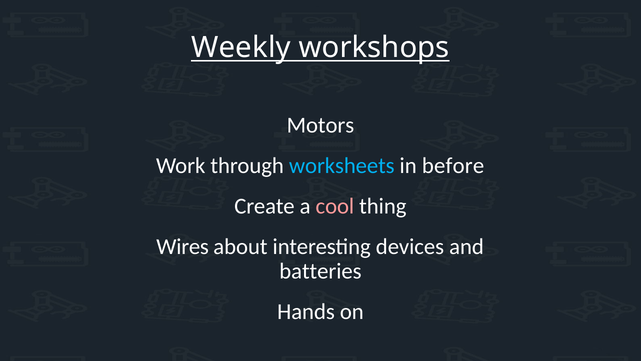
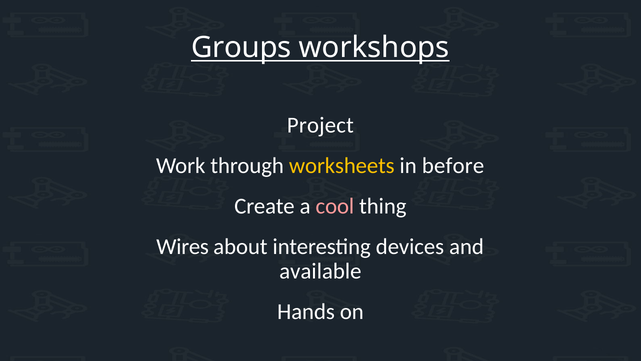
Weekly: Weekly -> Groups
Motors: Motors -> Project
worksheets colour: light blue -> yellow
batteries: batteries -> available
